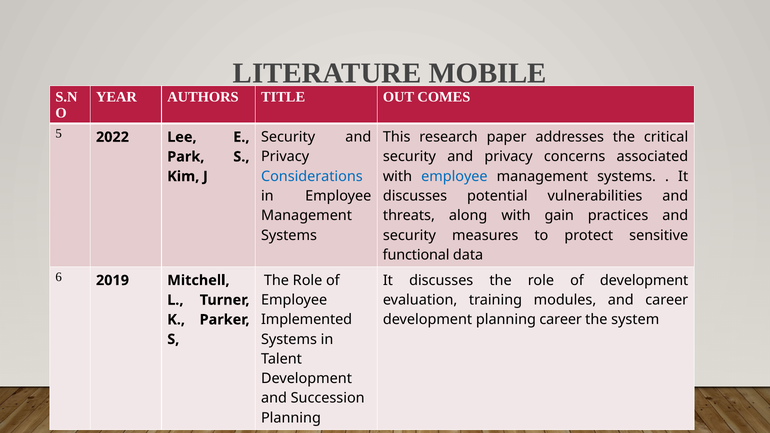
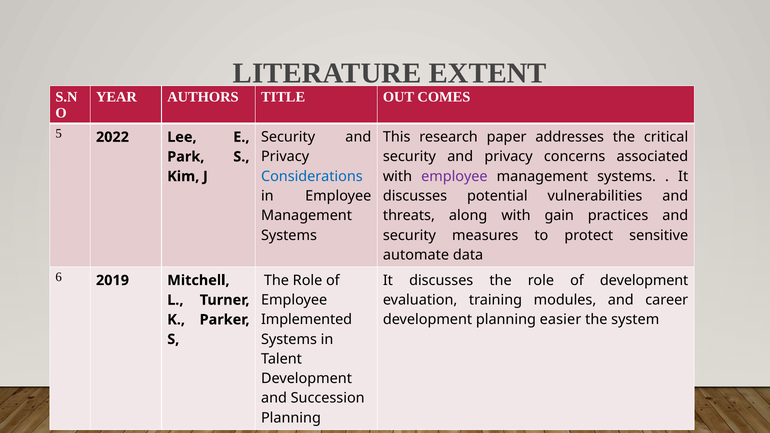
MOBILE: MOBILE -> EXTENT
employee at (454, 176) colour: blue -> purple
functional: functional -> automate
planning career: career -> easier
